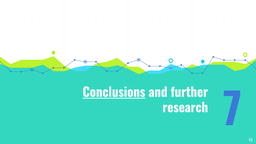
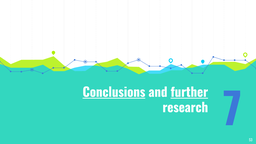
further underline: none -> present
